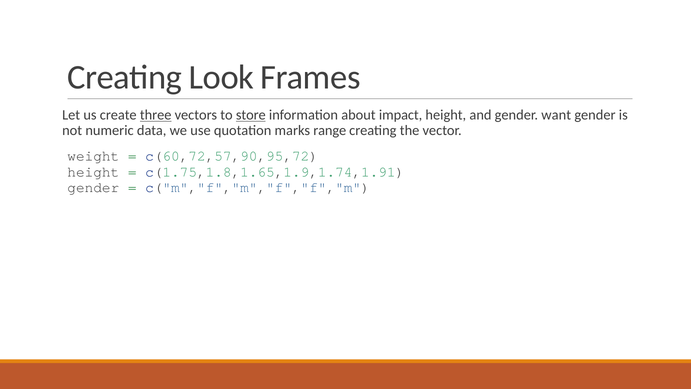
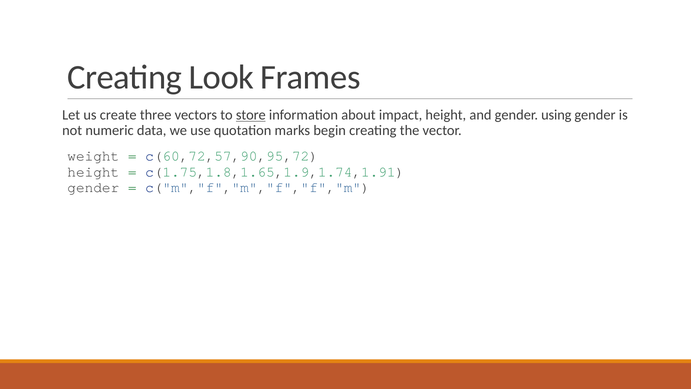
three underline: present -> none
want: want -> using
range: range -> begin
